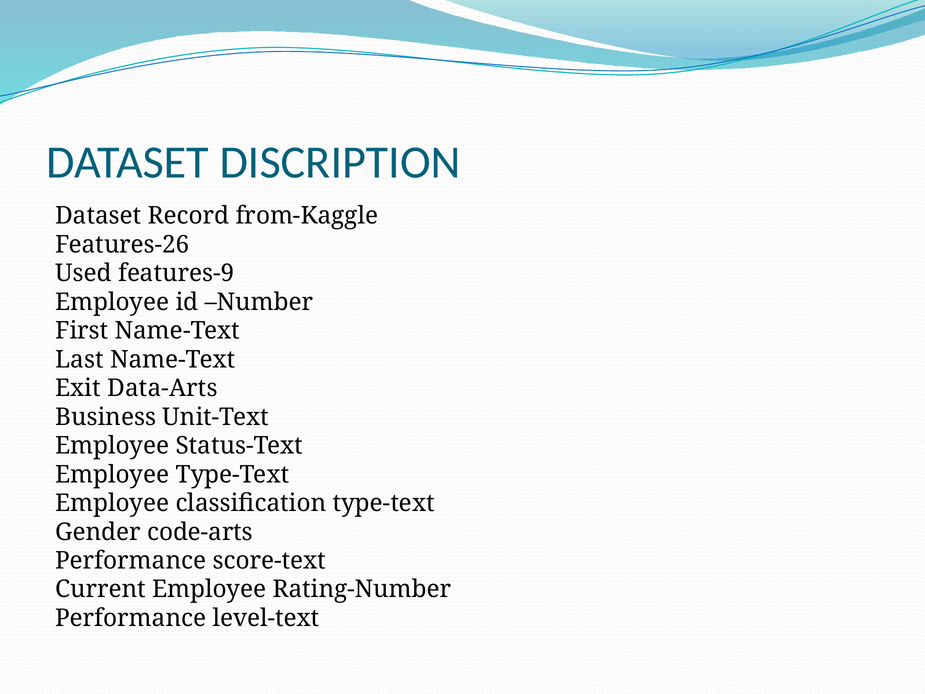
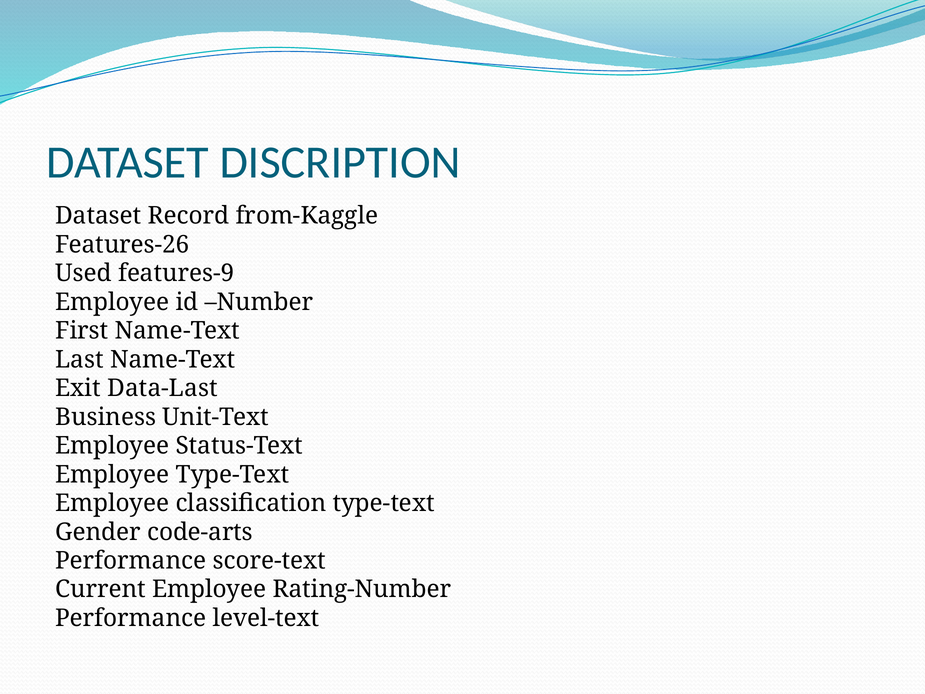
Data-Arts: Data-Arts -> Data-Last
